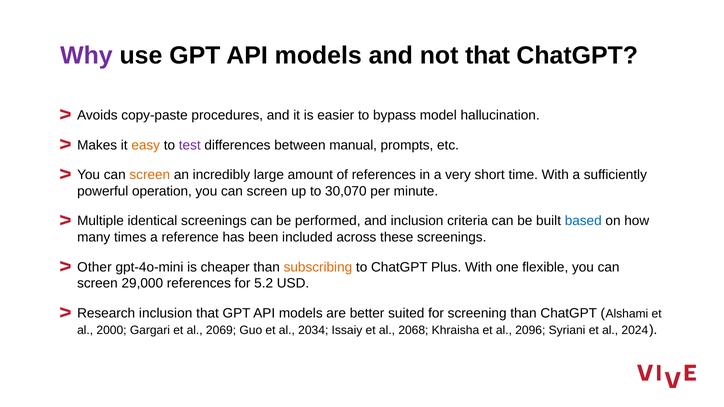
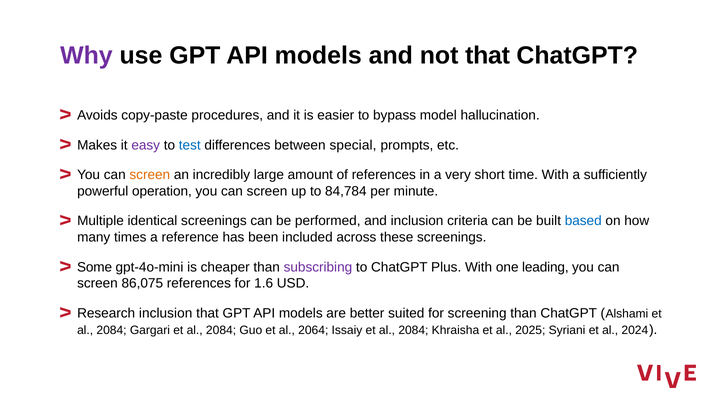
easy colour: orange -> purple
test colour: purple -> blue
manual: manual -> special
30,070: 30,070 -> 84,784
Other: Other -> Some
subscribing colour: orange -> purple
flexible: flexible -> leading
29,000: 29,000 -> 86,075
5.2: 5.2 -> 1.6
2000 at (112, 330): 2000 -> 2084
Gargari et al 2069: 2069 -> 2084
2034: 2034 -> 2064
Issaiy et al 2068: 2068 -> 2084
2096: 2096 -> 2025
